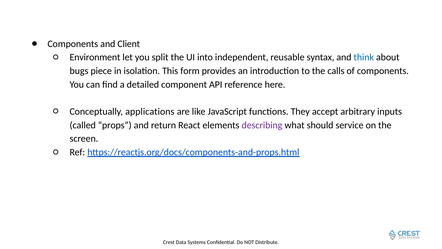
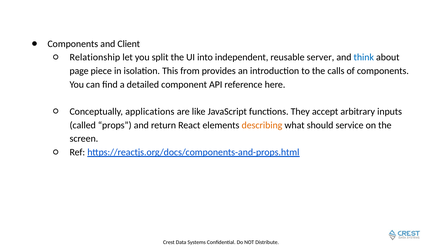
Environment: Environment -> Relationship
syntax: syntax -> server
bugs: bugs -> page
form: form -> from
describing colour: purple -> orange
